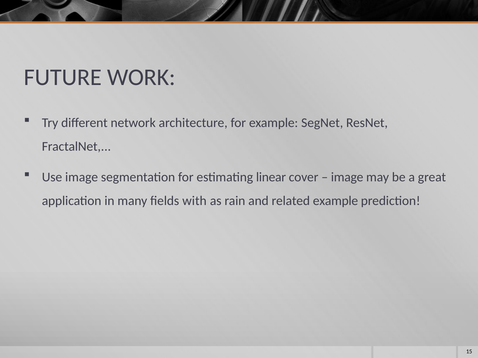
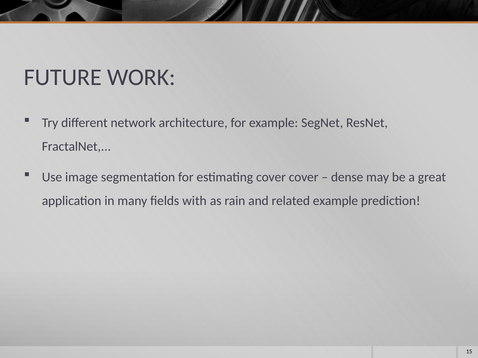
estimating linear: linear -> cover
image at (347, 177): image -> dense
